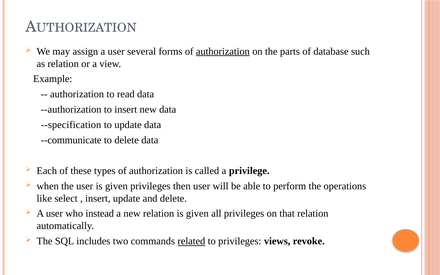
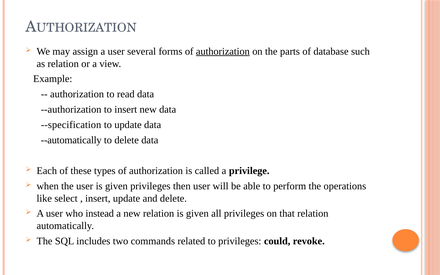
--communicate: --communicate -> --automatically
related underline: present -> none
views: views -> could
